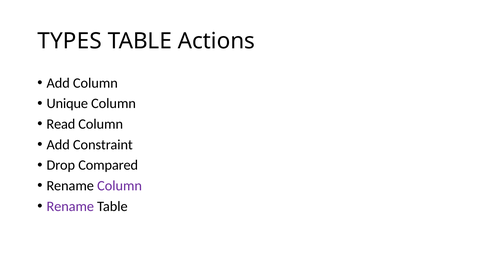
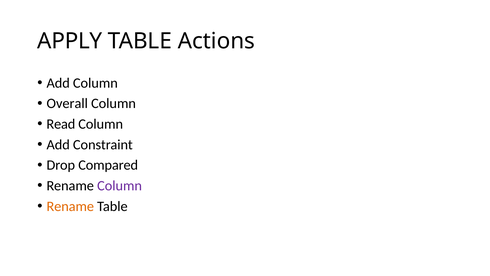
TYPES: TYPES -> APPLY
Unique: Unique -> Overall
Rename at (70, 206) colour: purple -> orange
